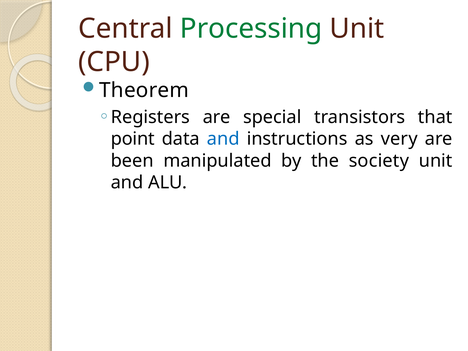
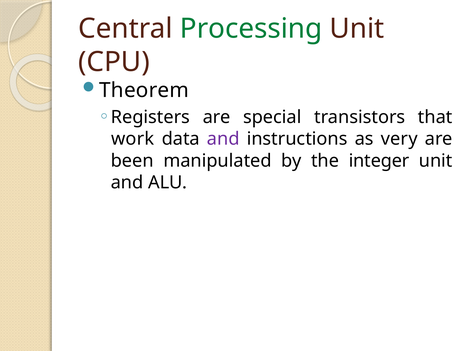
point: point -> work
and at (223, 139) colour: blue -> purple
society: society -> integer
